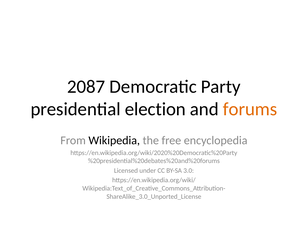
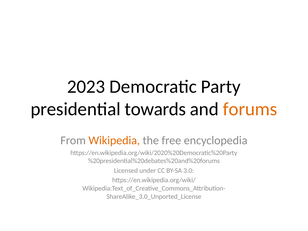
2087: 2087 -> 2023
election: election -> towards
Wikipedia colour: black -> orange
